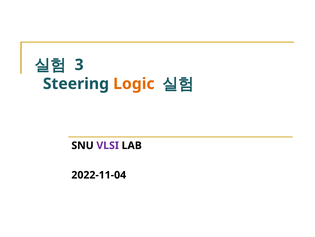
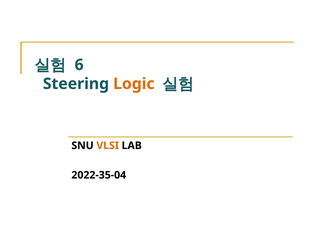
3: 3 -> 6
VLSI colour: purple -> orange
2022-11-04: 2022-11-04 -> 2022-35-04
